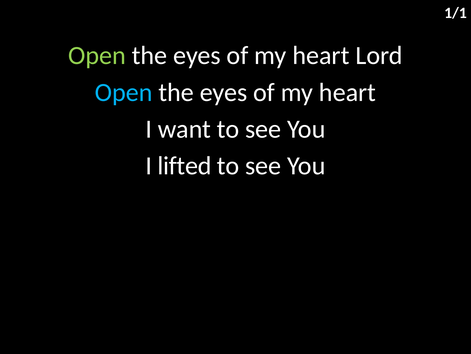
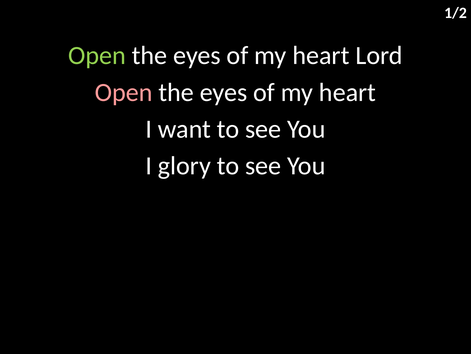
1/1: 1/1 -> 1/2
Open at (124, 92) colour: light blue -> pink
lifted: lifted -> glory
